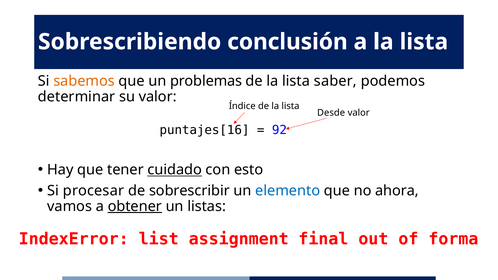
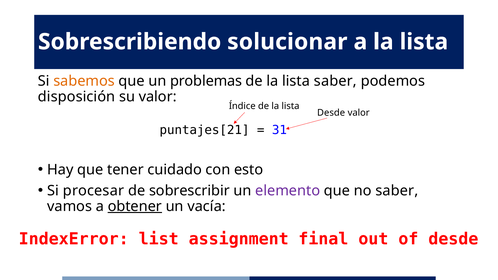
conclusión: conclusión -> solucionar
determinar: determinar -> disposición
puntajes[16: puntajes[16 -> puntajes[21
92: 92 -> 31
cuidado underline: present -> none
elemento colour: blue -> purple
no ahora: ahora -> saber
listas: listas -> vacía
of forma: forma -> desde
